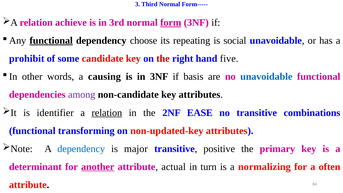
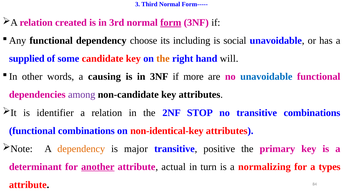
achieve: achieve -> created
functional at (51, 41) underline: present -> none
repeating: repeating -> including
prohibit: prohibit -> supplied
the at (163, 59) colour: red -> orange
five: five -> will
basis: basis -> more
relation at (107, 113) underline: present -> none
EASE: EASE -> STOP
functional transforming: transforming -> combinations
non-updated-key: non-updated-key -> non-identical-key
dependency at (81, 149) colour: blue -> orange
often: often -> types
